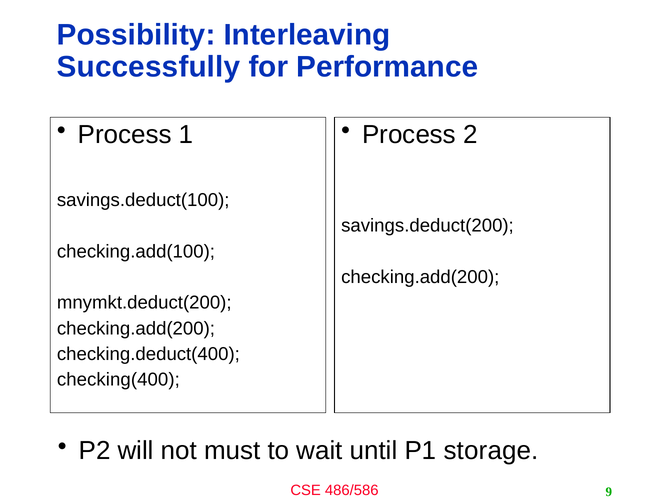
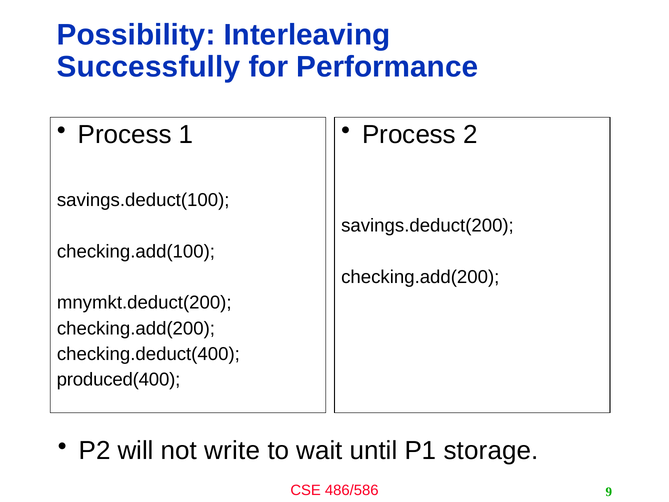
checking(400: checking(400 -> produced(400
must: must -> write
